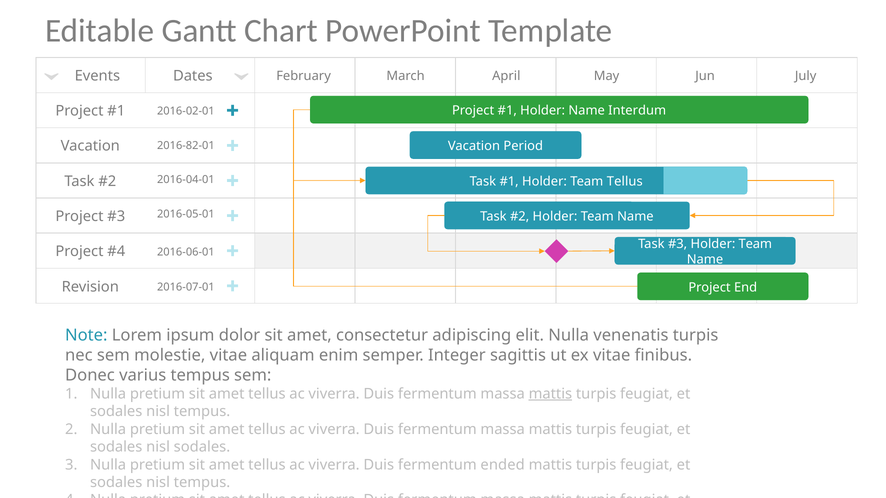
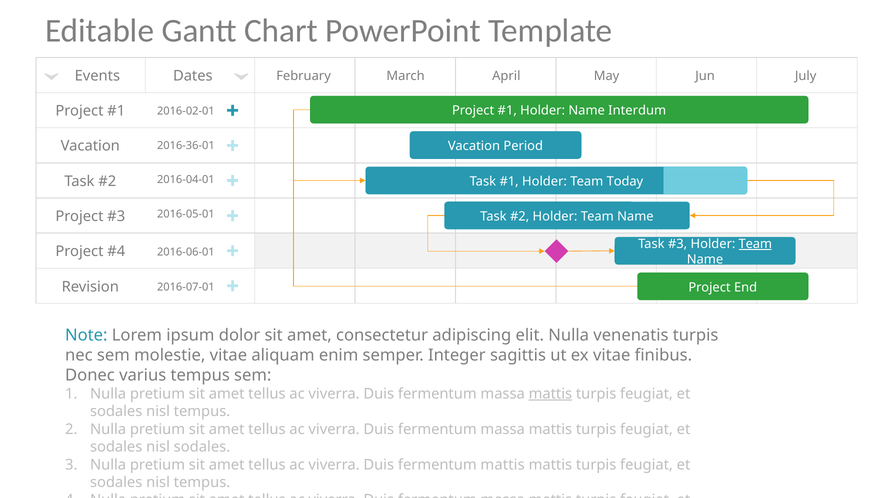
2016-82-01: 2016-82-01 -> 2016-36-01
Team Tellus: Tellus -> Today
Team at (755, 244) underline: none -> present
fermentum ended: ended -> mattis
